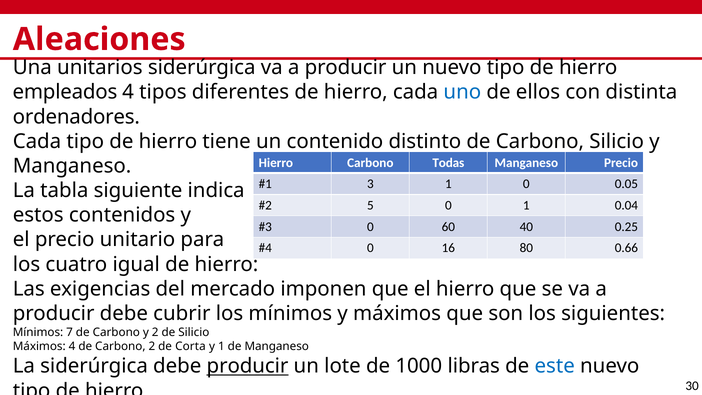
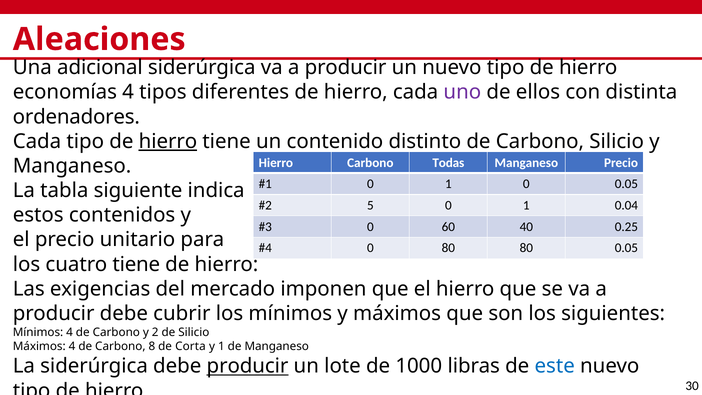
unitarios: unitarios -> adicional
empleados: empleados -> economías
uno colour: blue -> purple
hierro at (168, 141) underline: none -> present
3 at (370, 184): 3 -> 0
0 16: 16 -> 80
80 0.66: 0.66 -> 0.05
cuatro igual: igual -> tiene
Mínimos 7: 7 -> 4
Carbono 2: 2 -> 8
